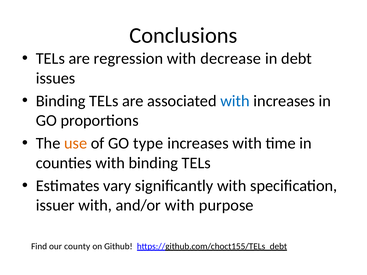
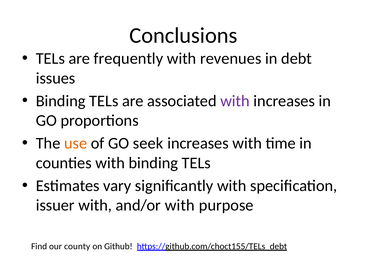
regression: regression -> frequently
decrease: decrease -> revenues
with at (235, 101) colour: blue -> purple
type: type -> seek
